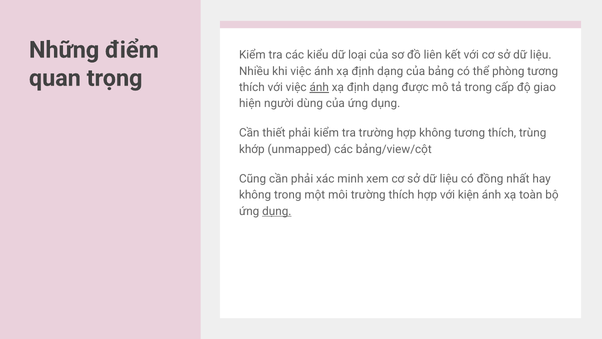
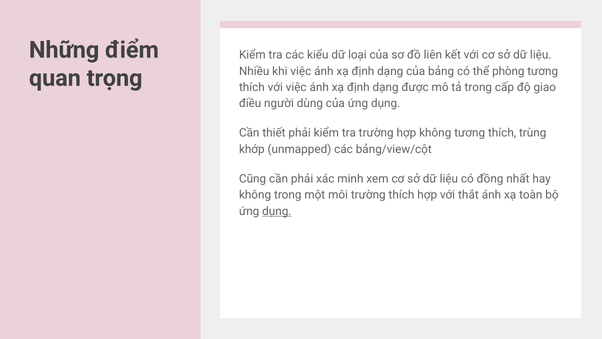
ánh at (319, 87) underline: present -> none
hiện: hiện -> điều
kiện: kiện -> thắt
